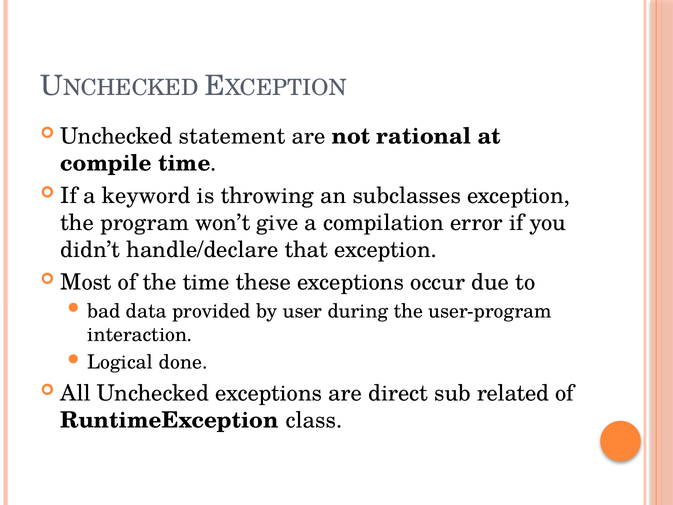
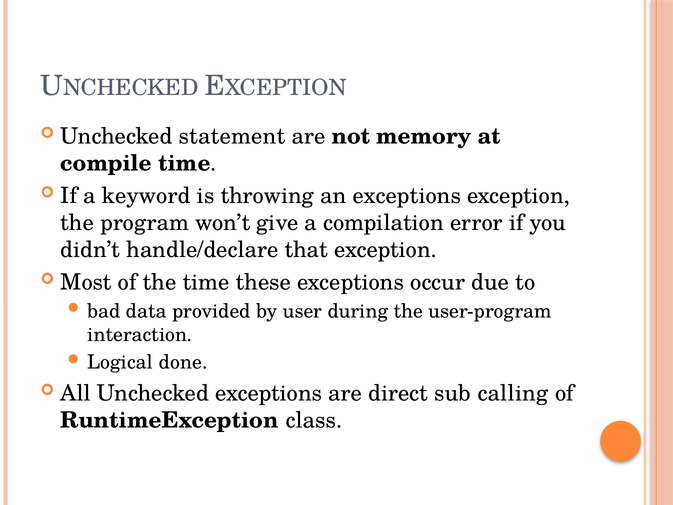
rational: rational -> memory
an subclasses: subclasses -> exceptions
related: related -> calling
